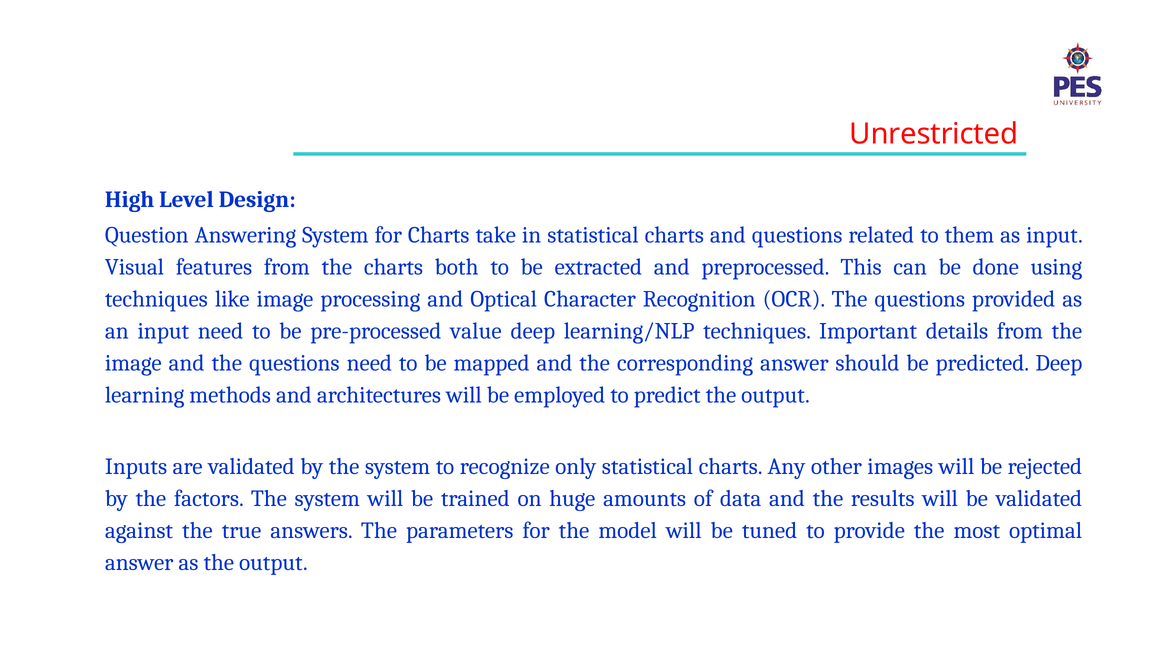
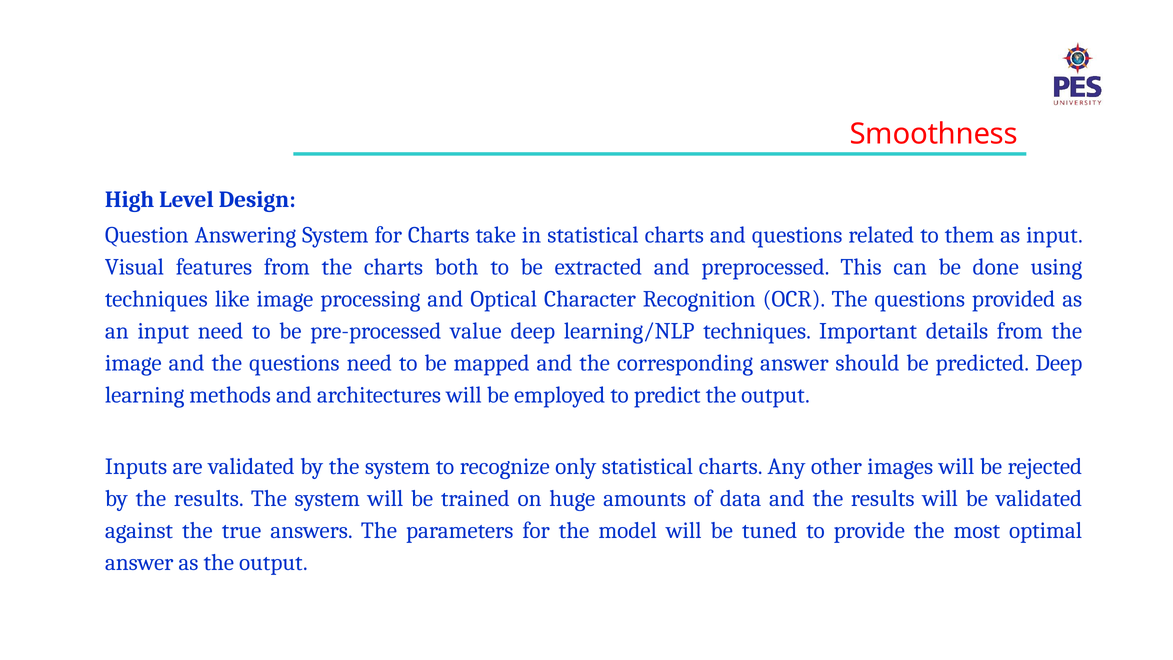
Unrestricted: Unrestricted -> Smoothness
by the factors: factors -> results
